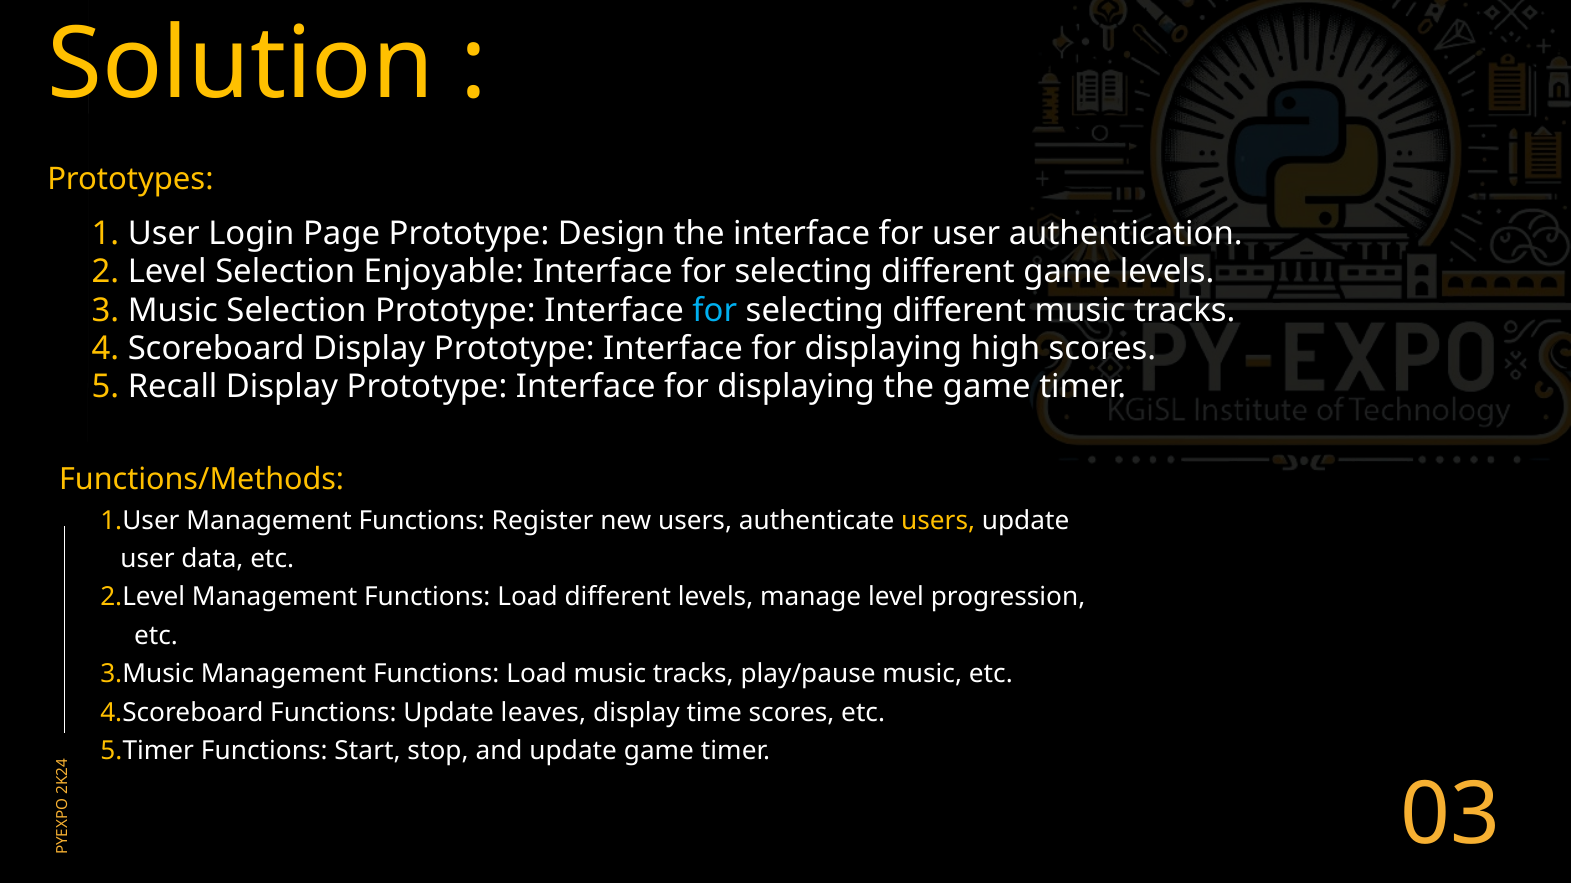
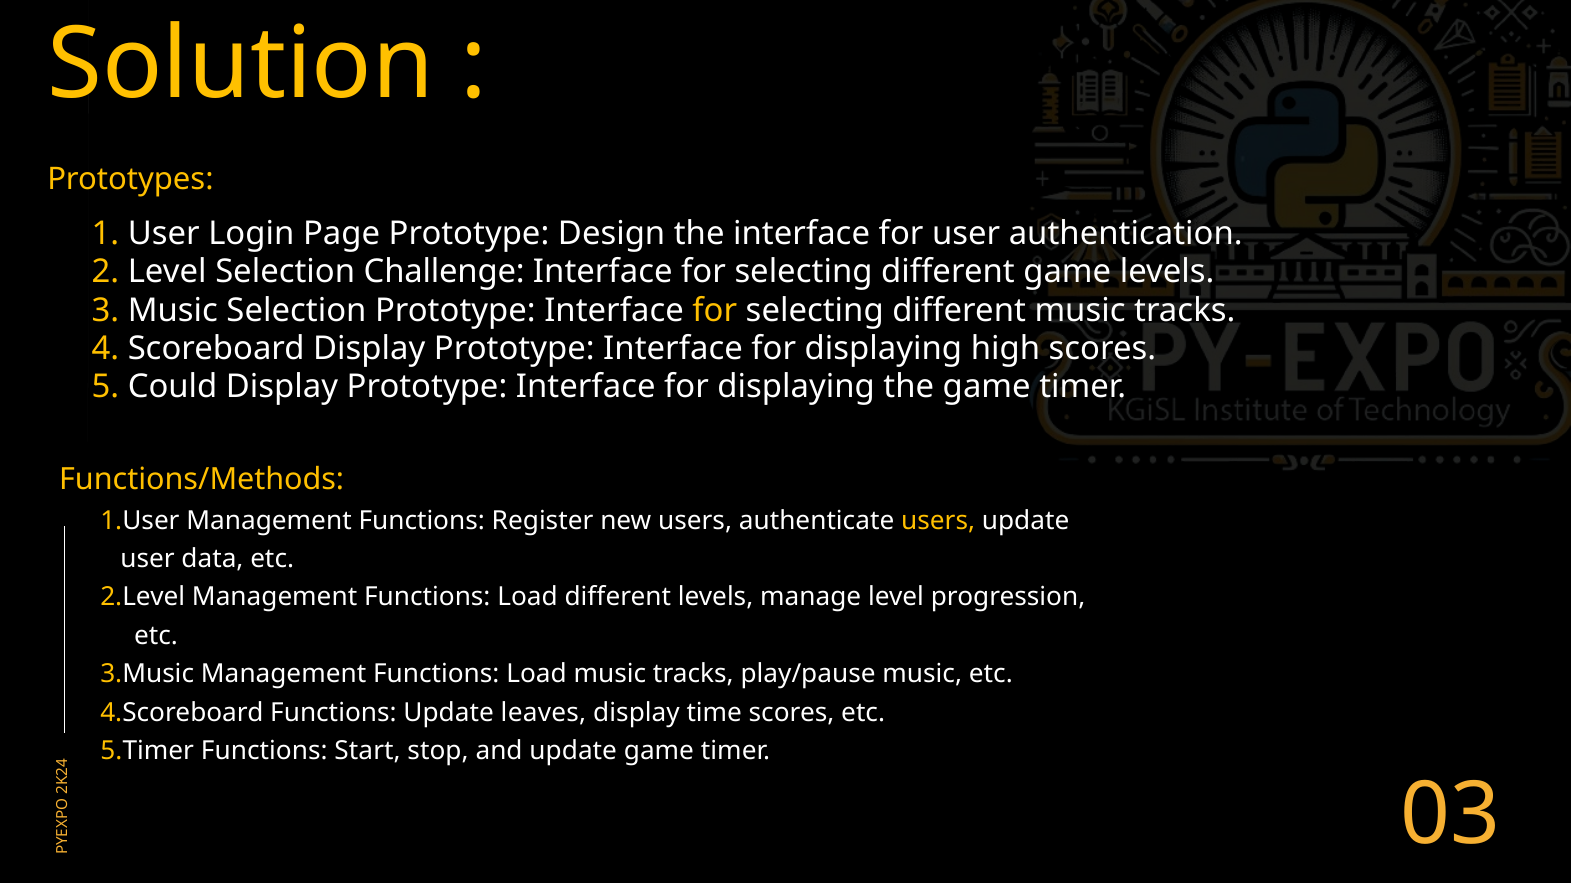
Enjoyable: Enjoyable -> Challenge
for at (715, 310) colour: light blue -> yellow
Recall: Recall -> Could
